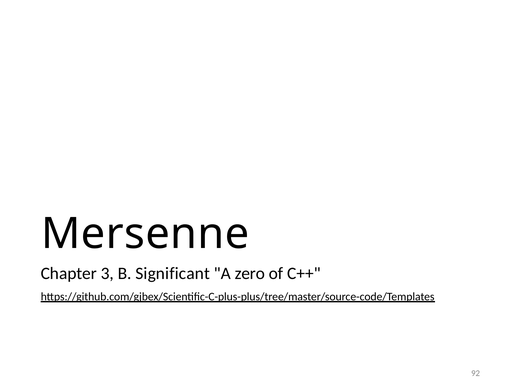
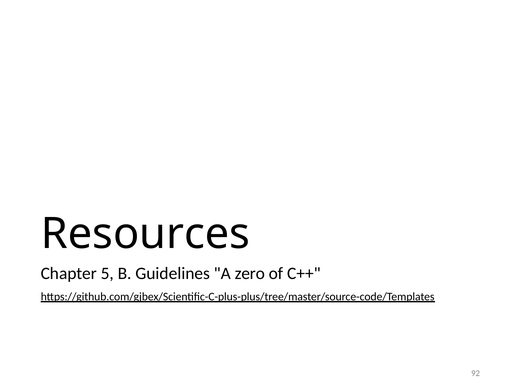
Mersenne: Mersenne -> Resources
3: 3 -> 5
Significant: Significant -> Guidelines
